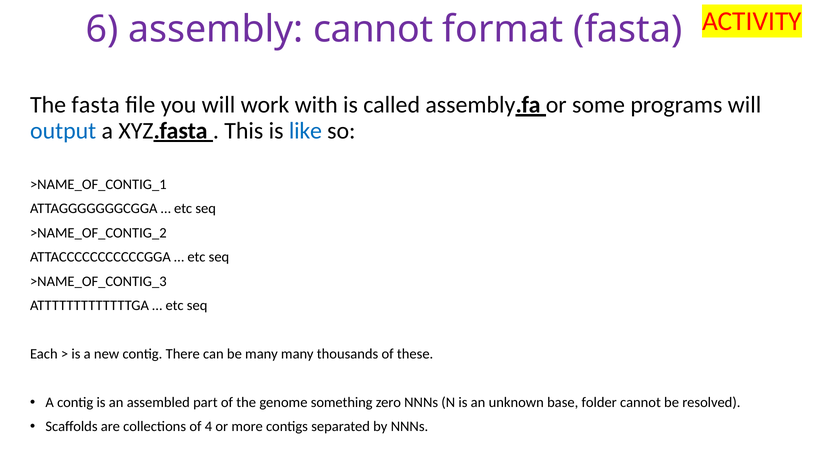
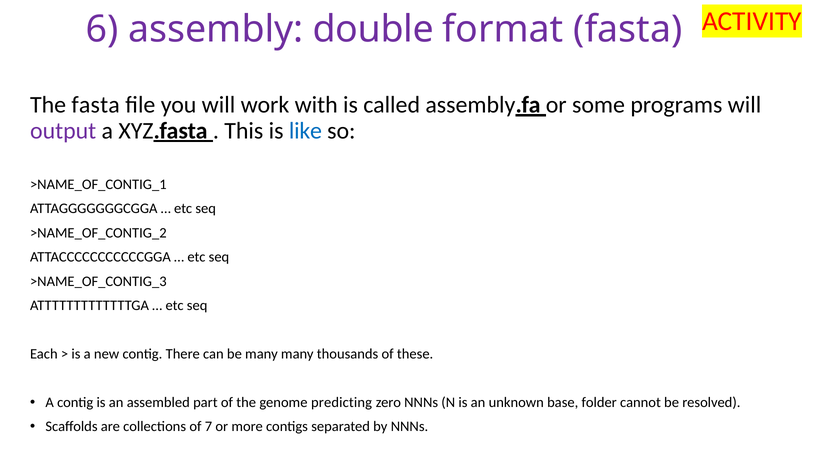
assembly cannot: cannot -> double
output colour: blue -> purple
something: something -> predicting
4: 4 -> 7
